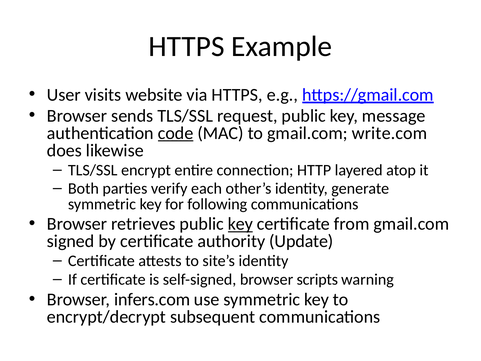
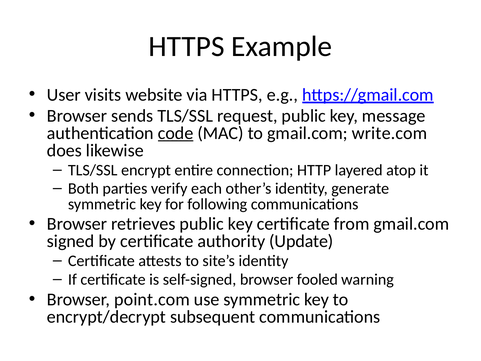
key at (240, 224) underline: present -> none
scripts: scripts -> fooled
infers.com: infers.com -> point.com
